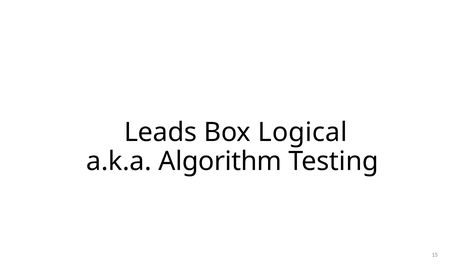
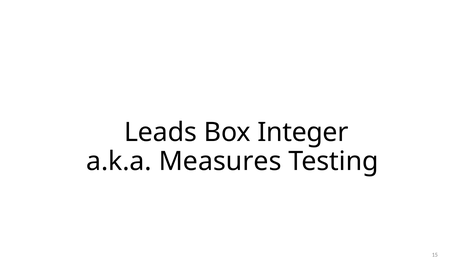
Logical: Logical -> Integer
Algorithm: Algorithm -> Measures
